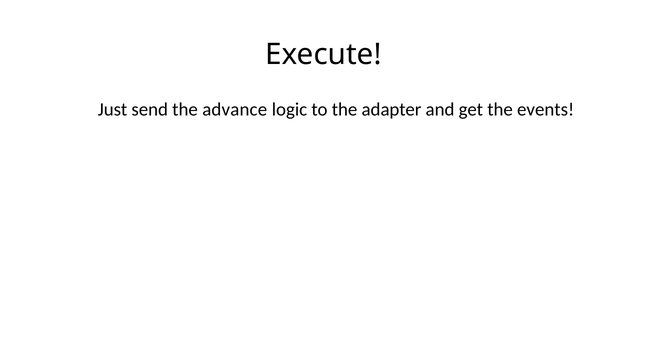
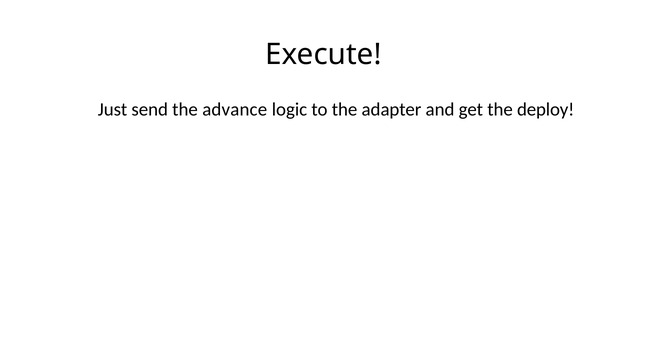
events: events -> deploy
